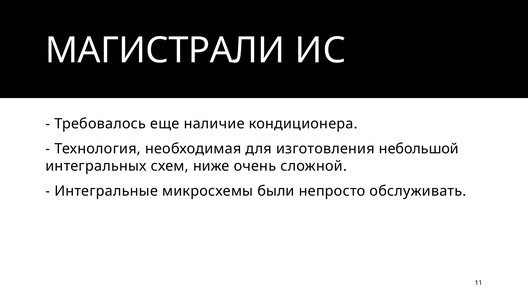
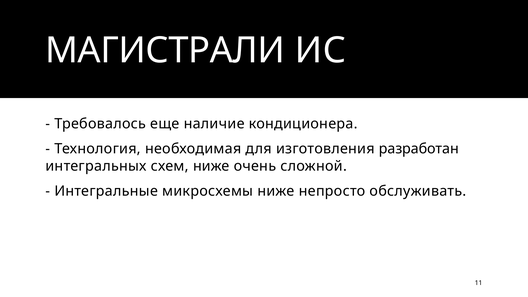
небольшой: небольшой -> разработан
микросхемы были: были -> ниже
